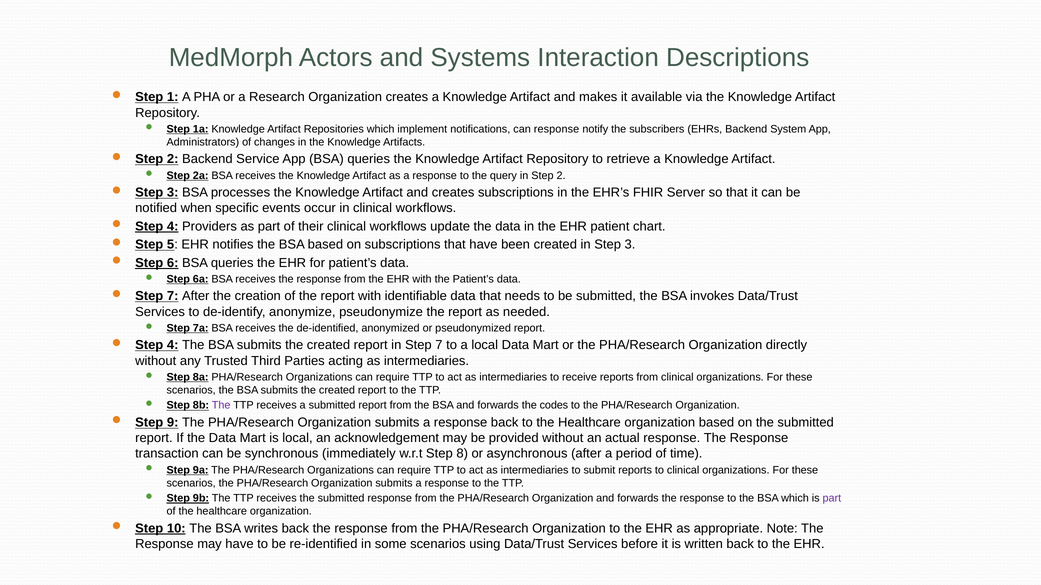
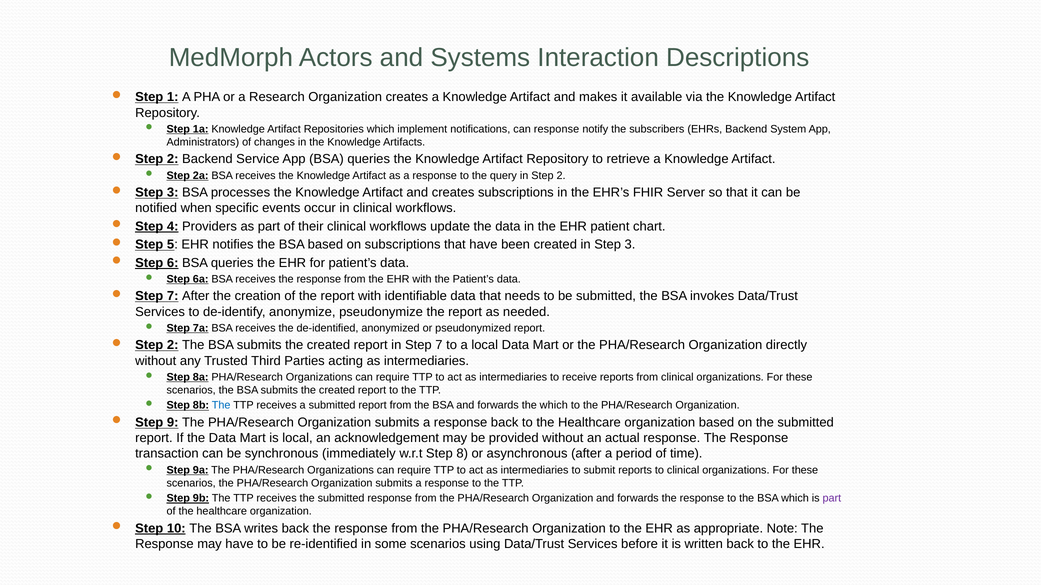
4 at (173, 346): 4 -> 2
The at (221, 406) colour: purple -> blue
the codes: codes -> which
